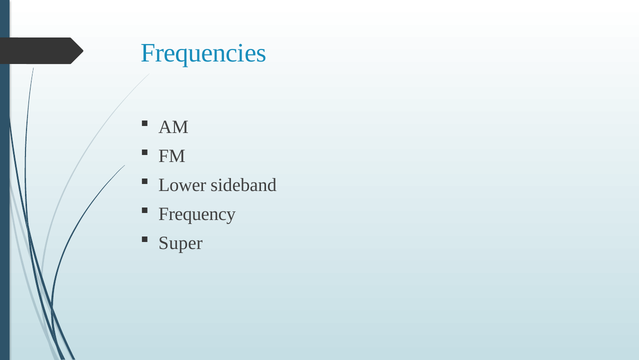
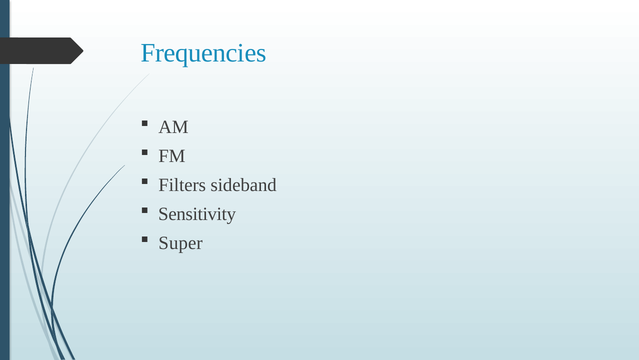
Lower: Lower -> Filters
Frequency: Frequency -> Sensitivity
